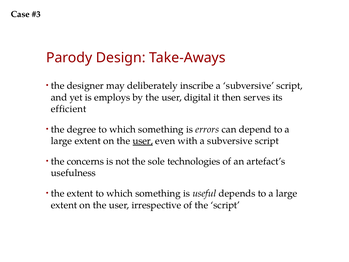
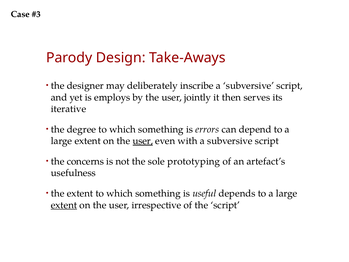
digital: digital -> jointly
efficient: efficient -> iterative
technologies: technologies -> prototyping
extent at (64, 205) underline: none -> present
